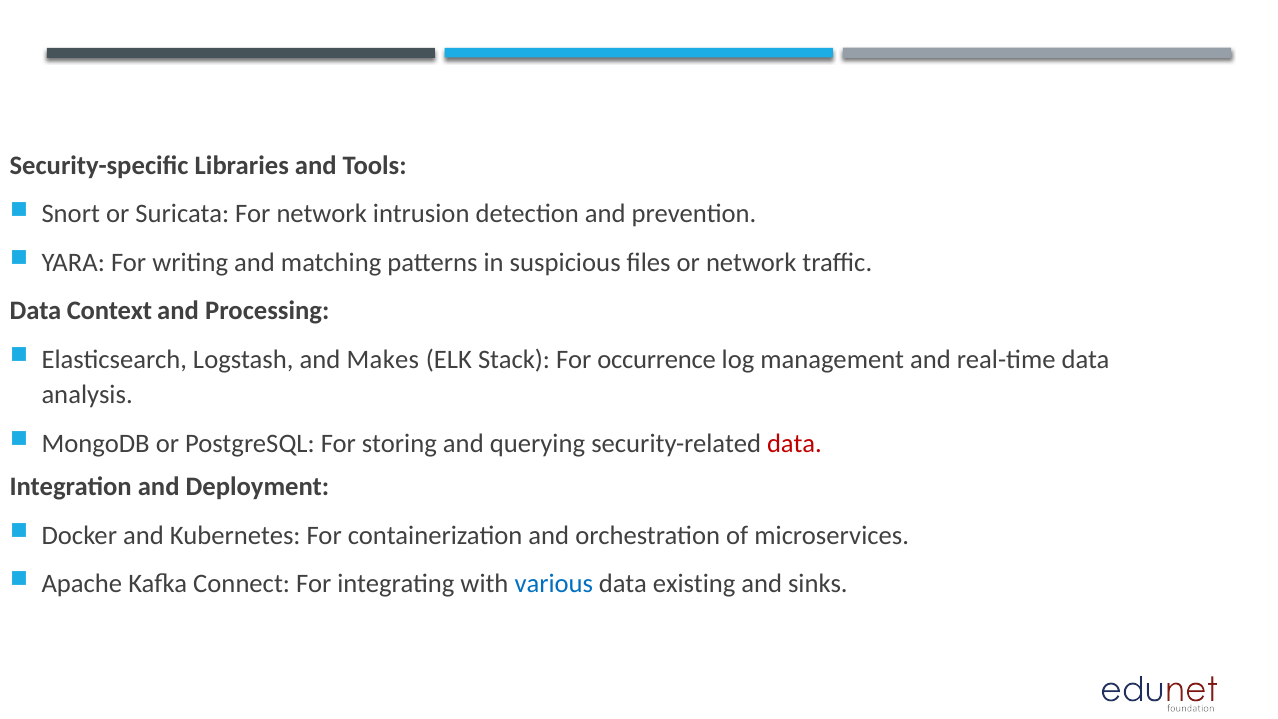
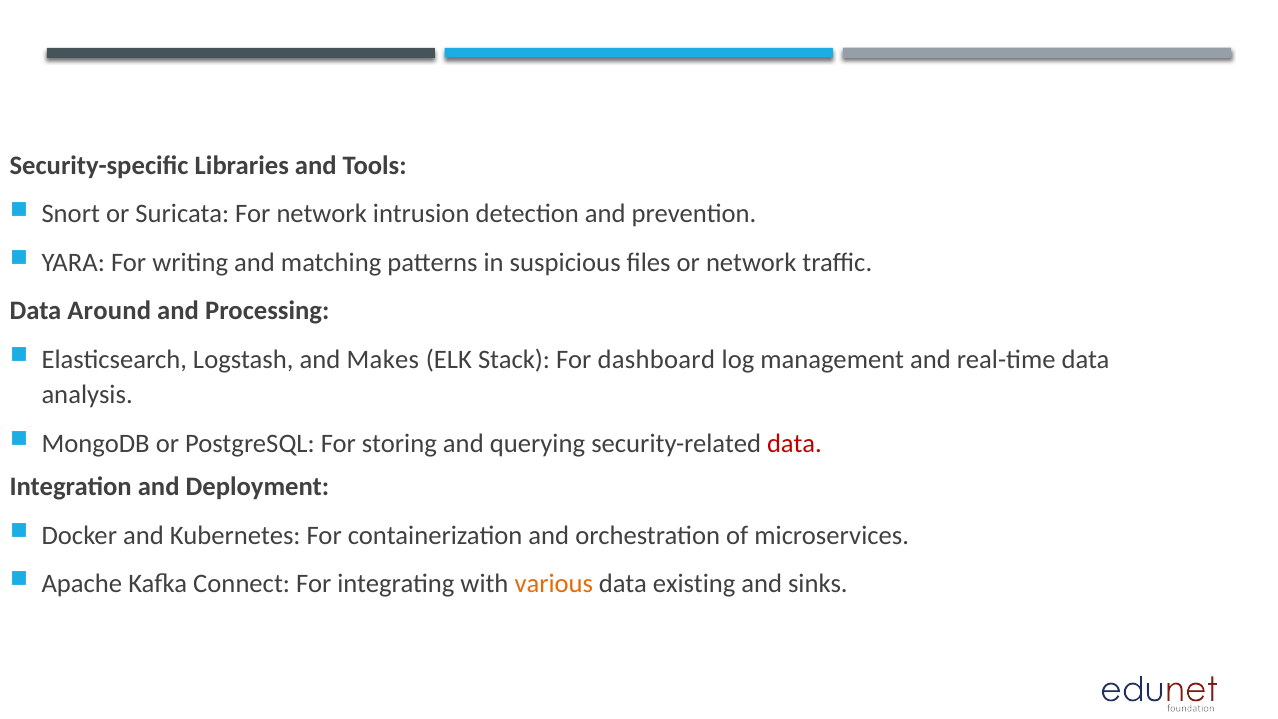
Context: Context -> Around
occurrence: occurrence -> dashboard
various colour: blue -> orange
